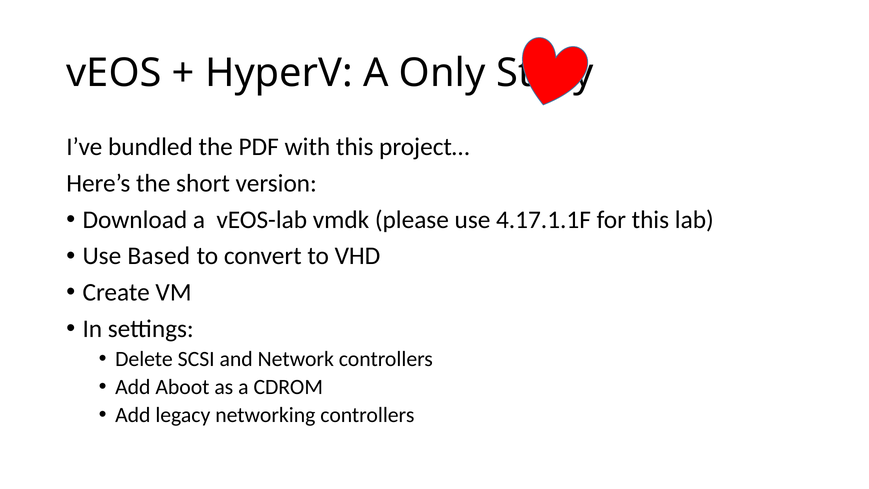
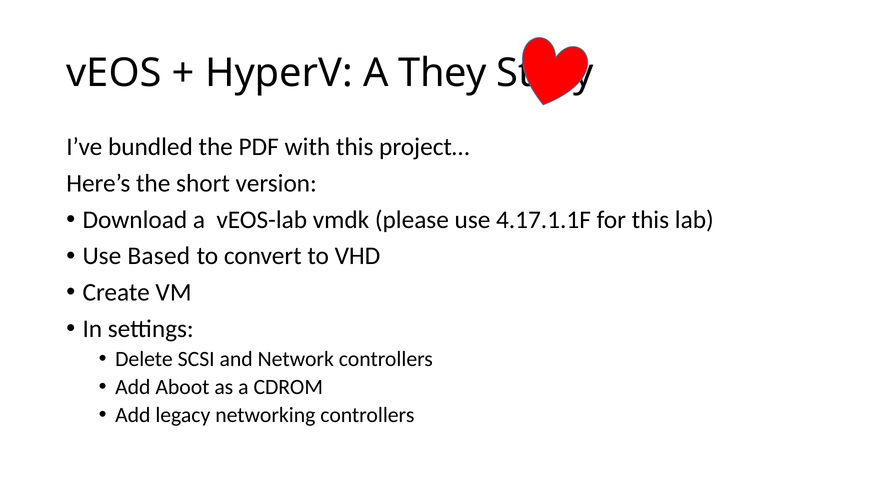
Only: Only -> They
